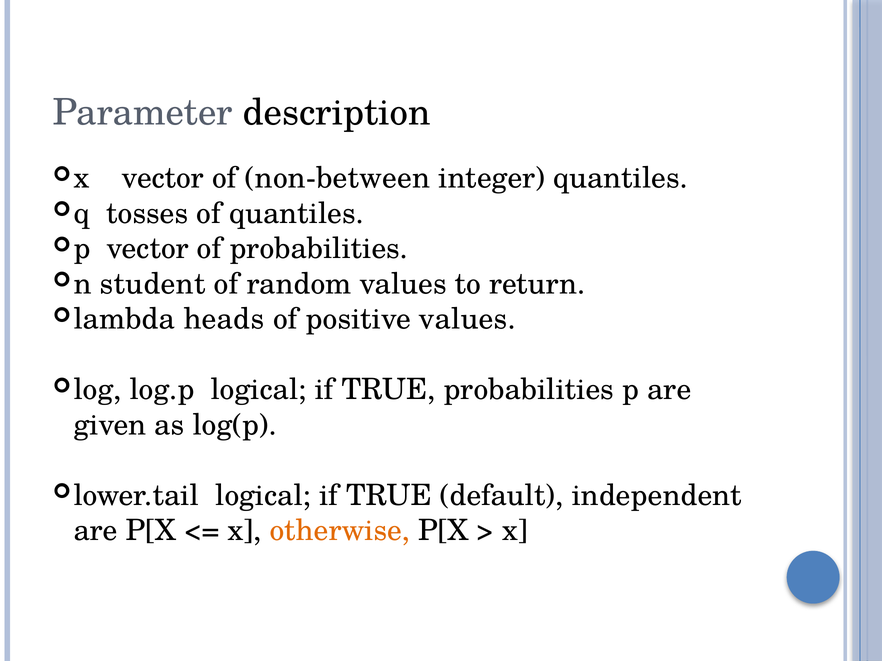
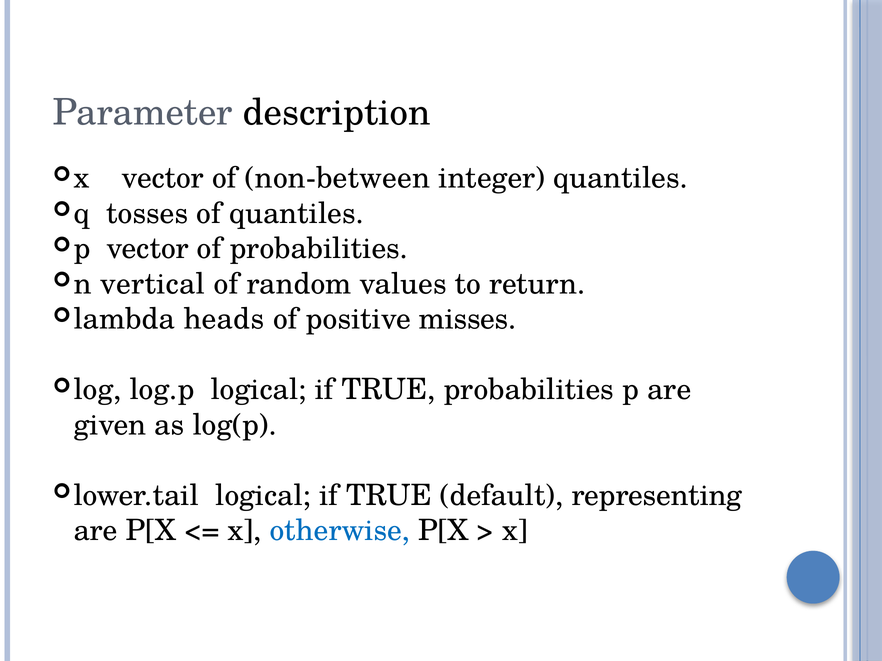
student: student -> vertical
positive values: values -> misses
independent: independent -> representing
otherwise colour: orange -> blue
